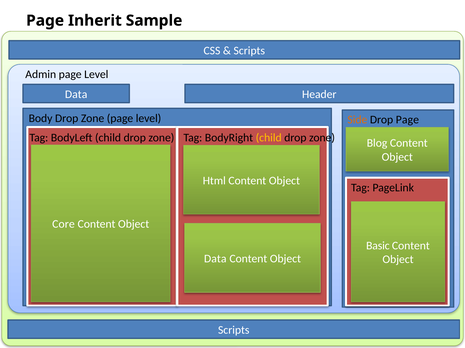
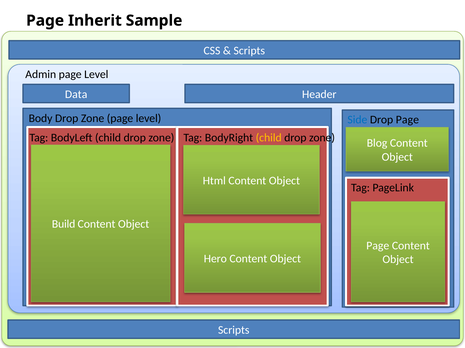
Side colour: orange -> blue
Core: Core -> Build
Basic at (378, 246): Basic -> Page
Data at (215, 259): Data -> Hero
